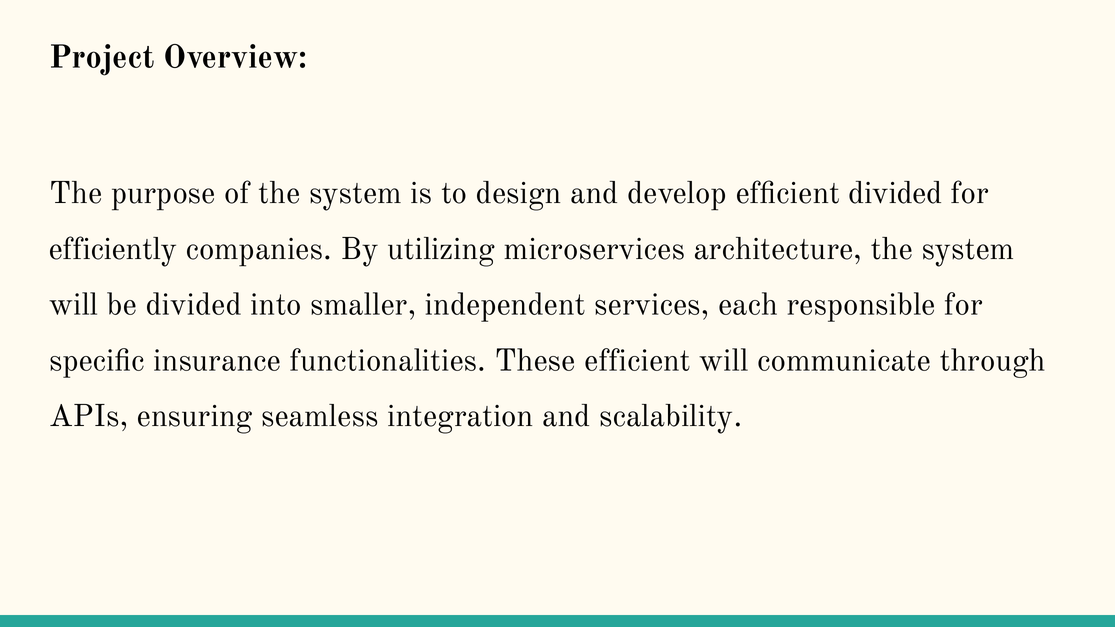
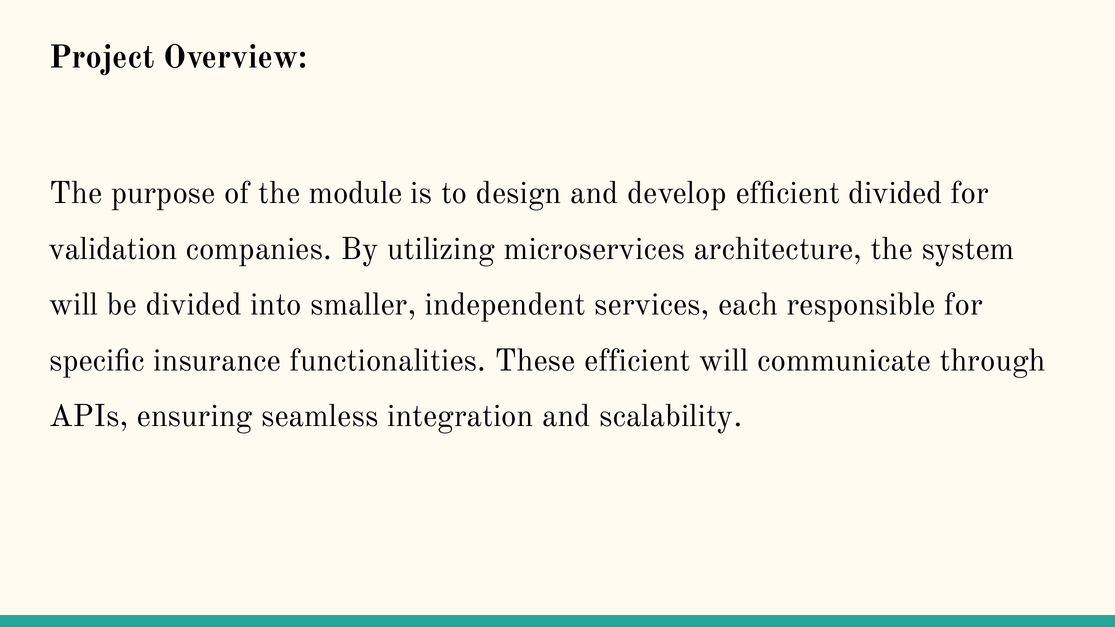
of the system: system -> module
efficiently: efficiently -> validation
